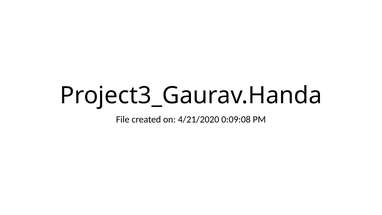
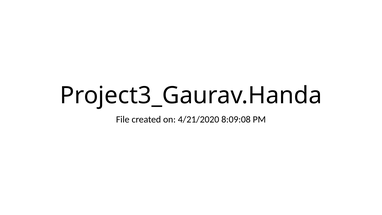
0:09:08: 0:09:08 -> 8:09:08
